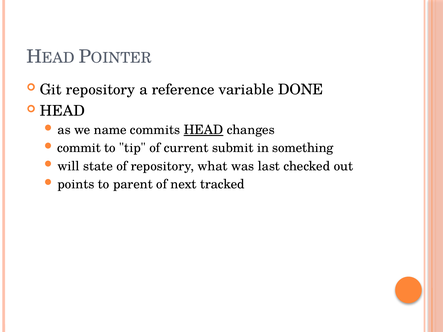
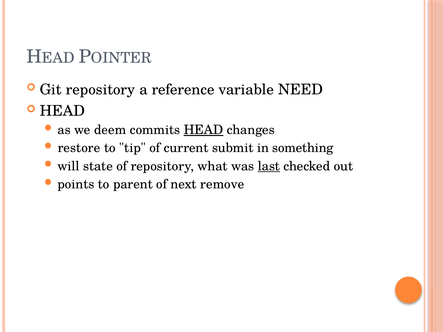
DONE: DONE -> NEED
name: name -> deem
commit: commit -> restore
last underline: none -> present
tracked: tracked -> remove
